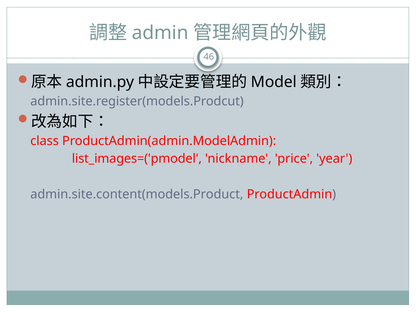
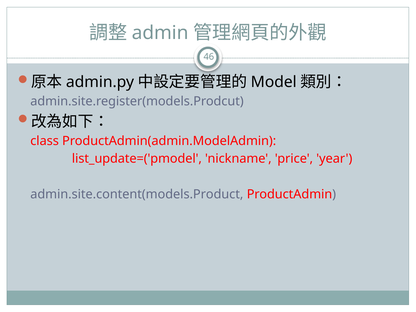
list_images=('pmodel: list_images=('pmodel -> list_update=('pmodel
